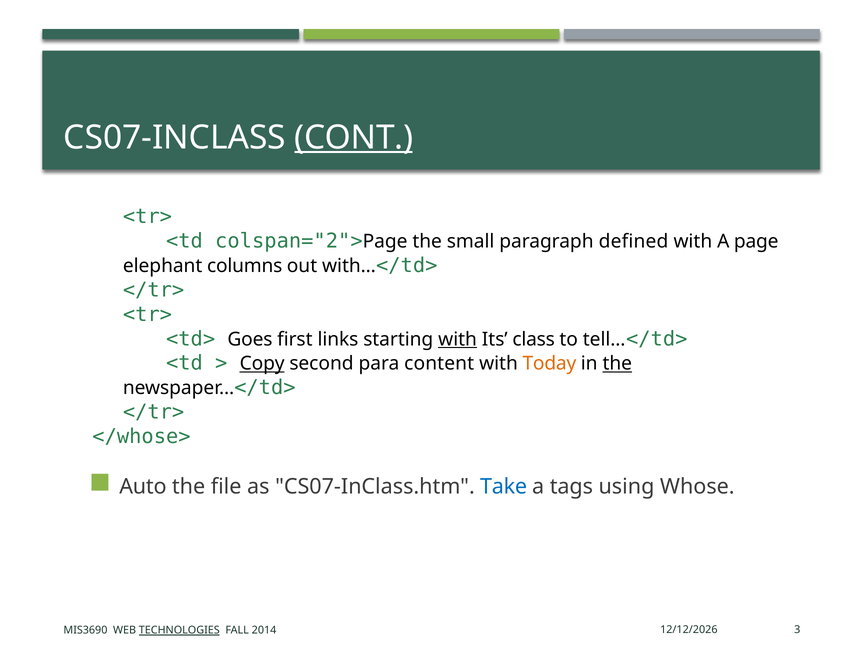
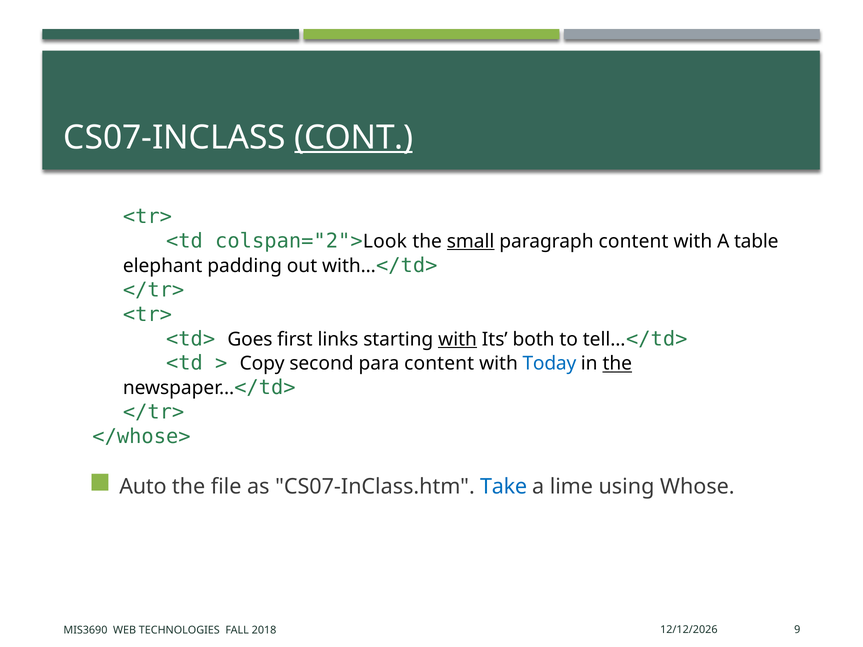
Page at (385, 241): Page -> Look
small underline: none -> present
paragraph defined: defined -> content
A page: page -> table
columns: columns -> padding
class: class -> both
Copy underline: present -> none
Today colour: orange -> blue
tags: tags -> lime
3: 3 -> 9
TECHNOLOGIES underline: present -> none
2014: 2014 -> 2018
